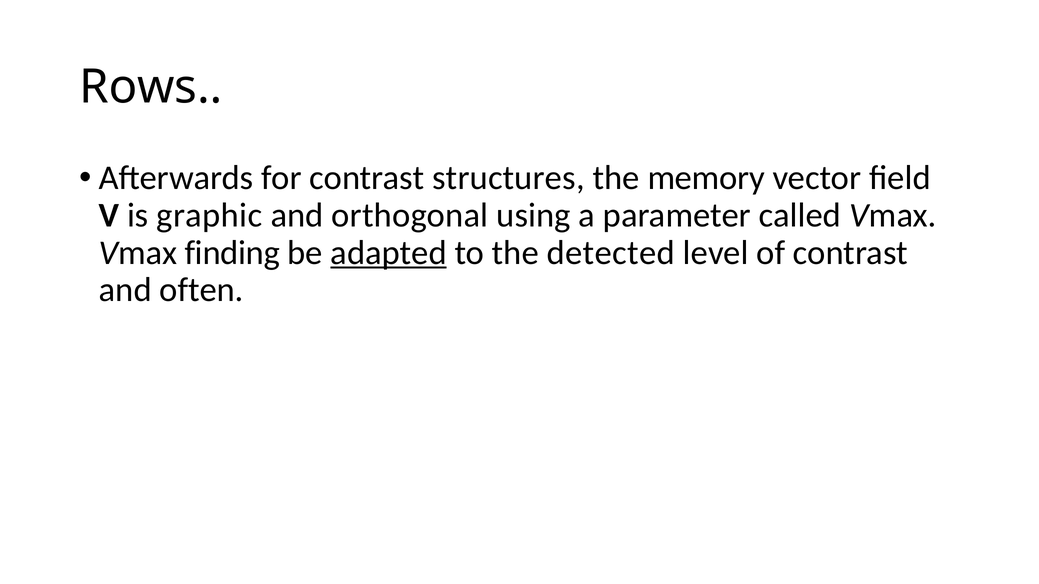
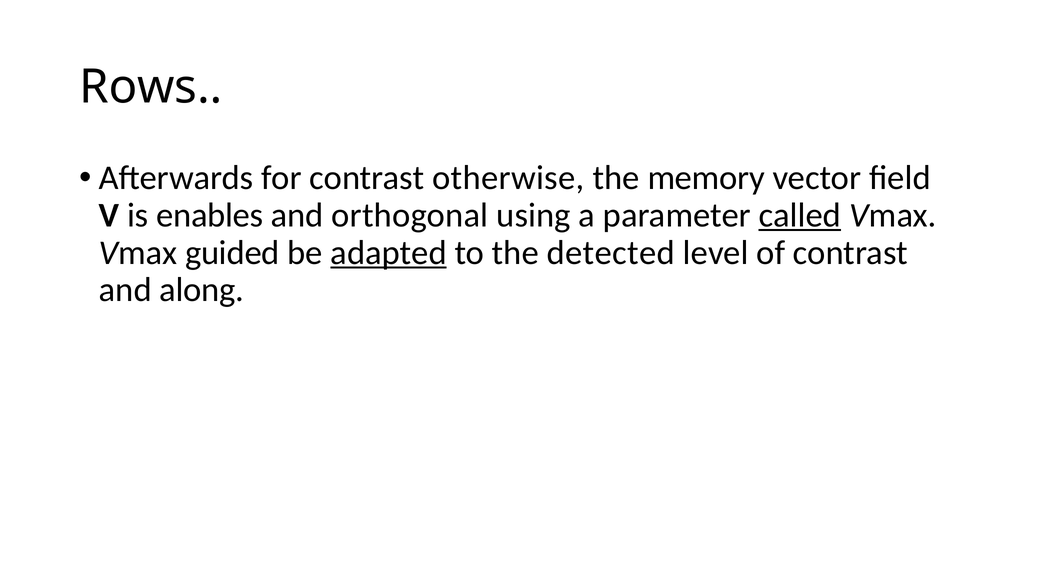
structures: structures -> otherwise
graphic: graphic -> enables
called underline: none -> present
finding: finding -> guided
often: often -> along
